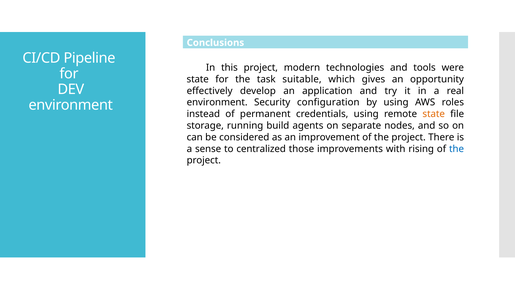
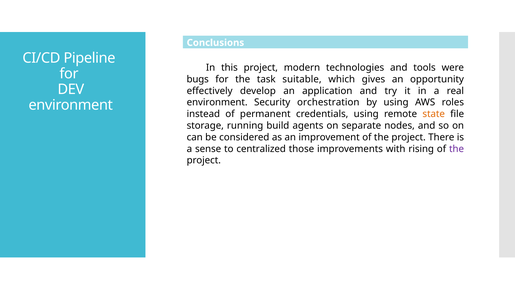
state at (198, 79): state -> bugs
configuration: configuration -> orchestration
the at (457, 149) colour: blue -> purple
